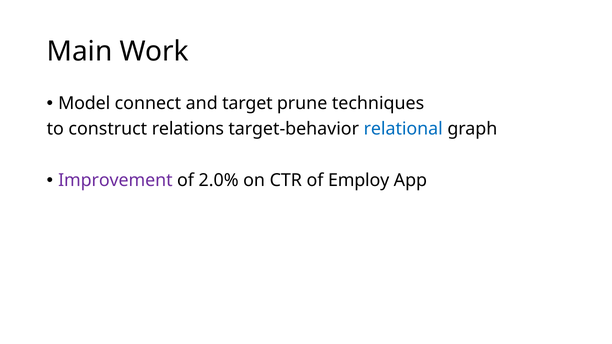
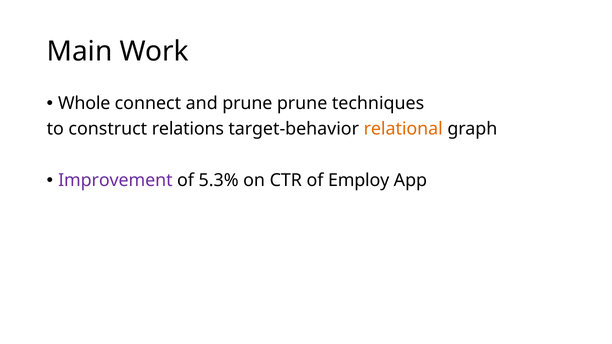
Model: Model -> Whole
and target: target -> prune
relational colour: blue -> orange
2.0%: 2.0% -> 5.3%
